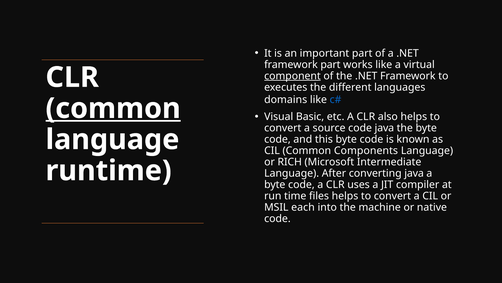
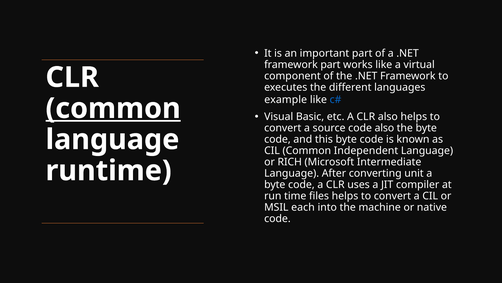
component underline: present -> none
domains: domains -> example
code java: java -> also
Components: Components -> Independent
converting java: java -> unit
